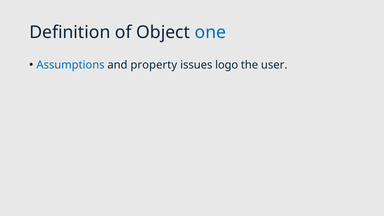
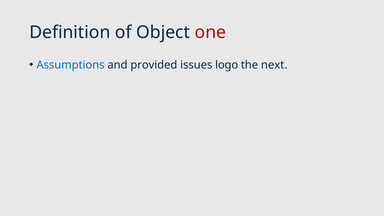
one colour: blue -> red
property: property -> provided
user: user -> next
